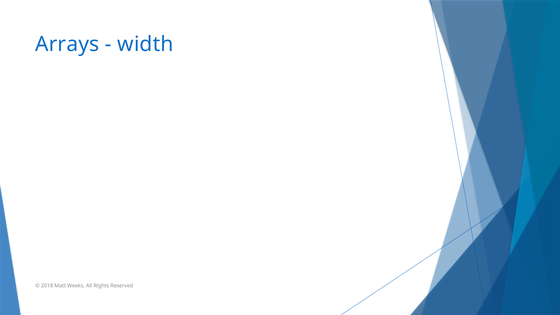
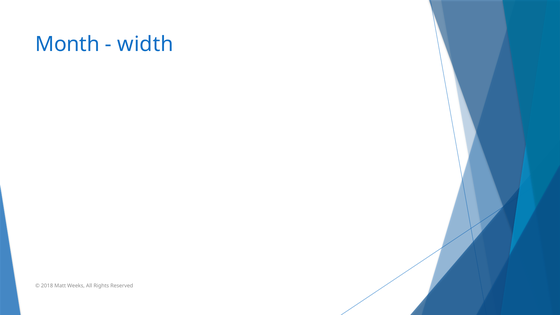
Arrays: Arrays -> Month
